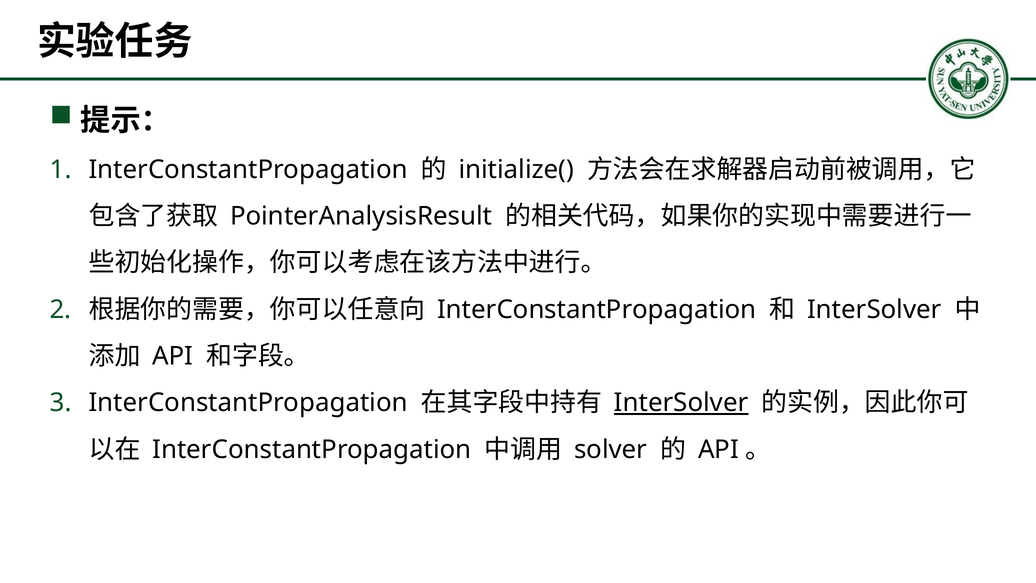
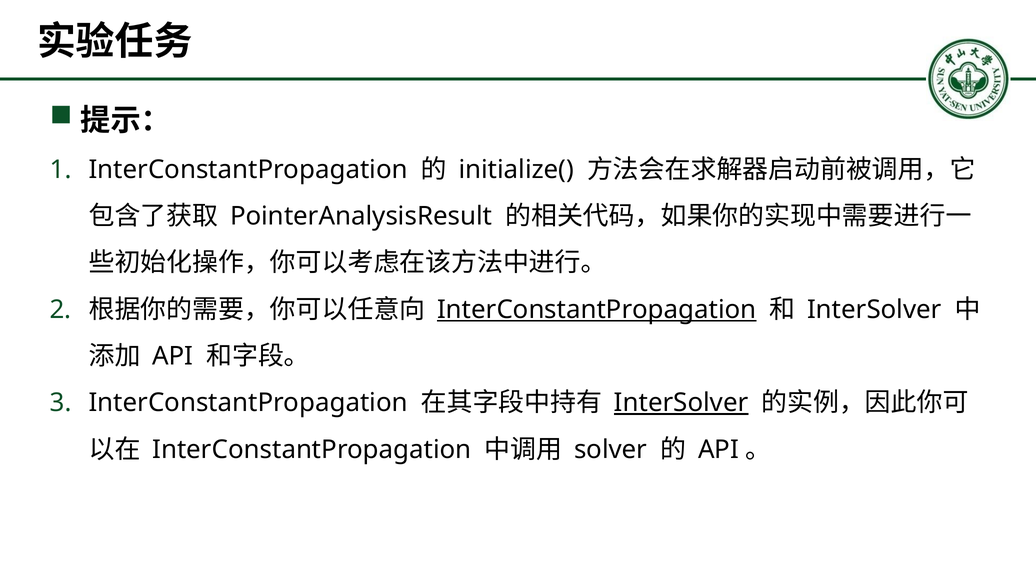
InterConstantPropagation at (597, 309) underline: none -> present
